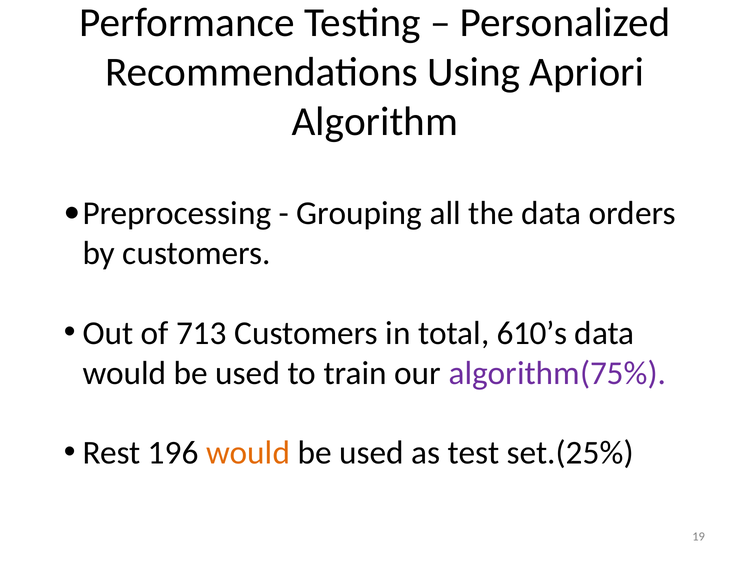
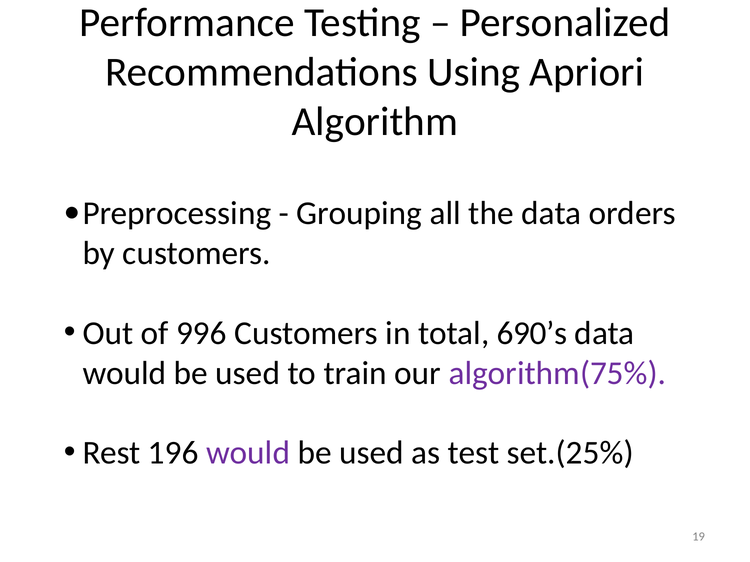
713: 713 -> 996
610’s: 610’s -> 690’s
would at (248, 453) colour: orange -> purple
